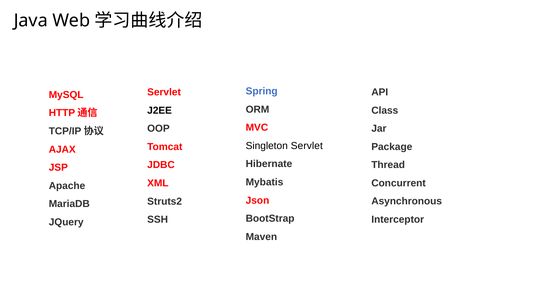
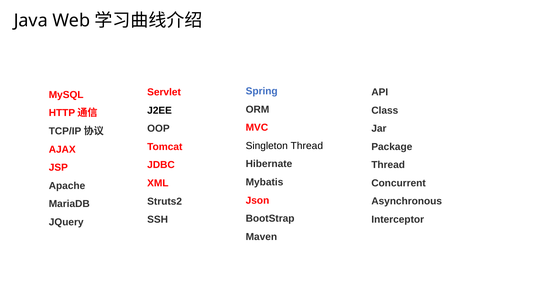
Singleton Servlet: Servlet -> Thread
